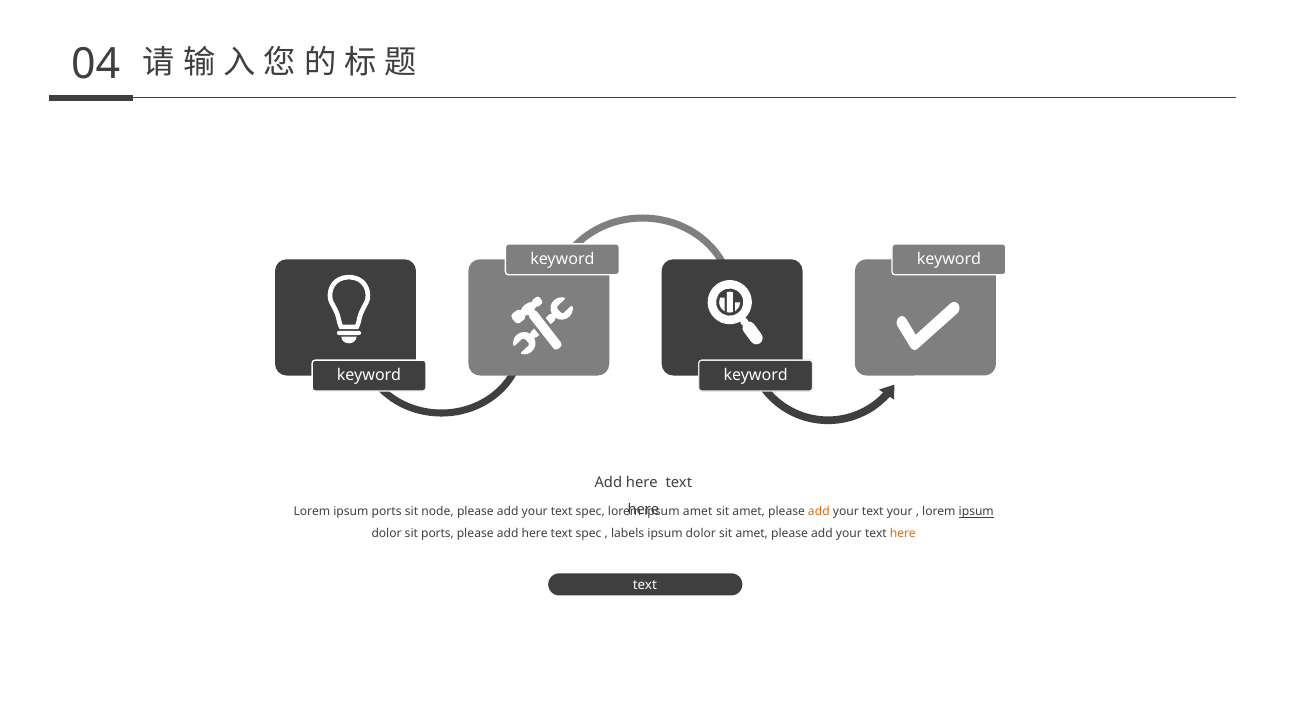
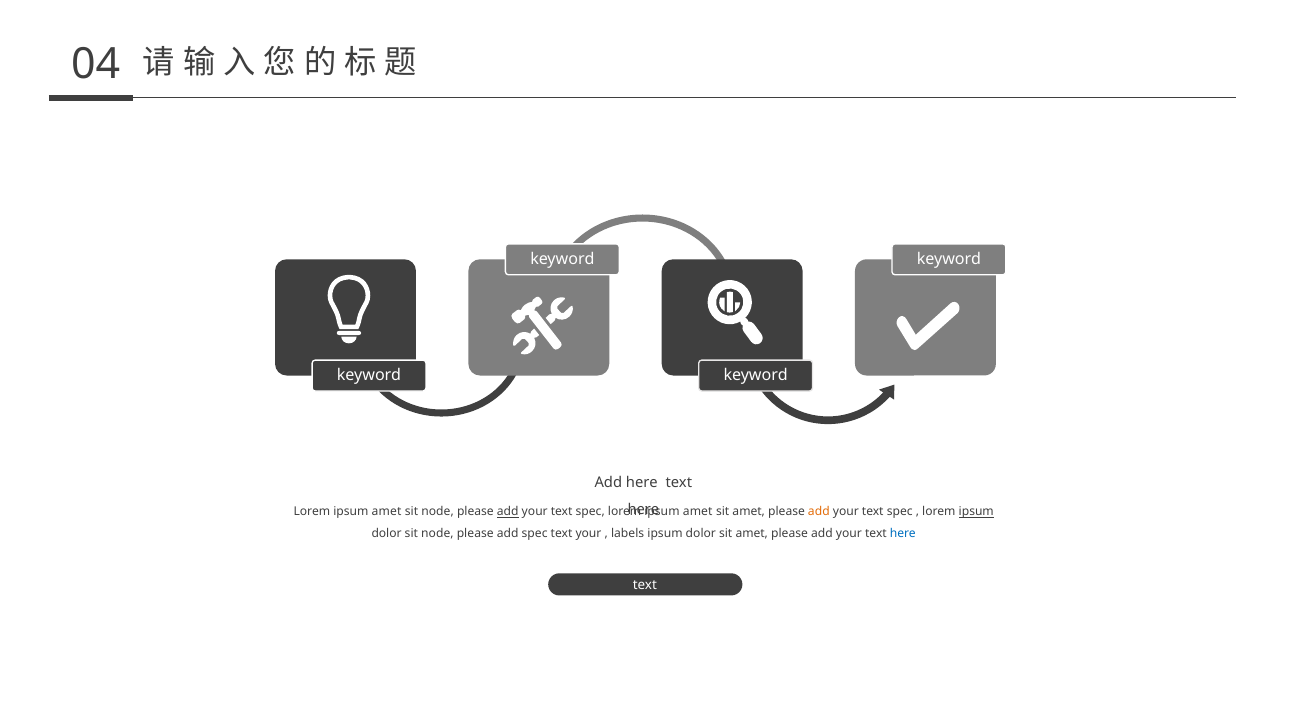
ports at (387, 512): ports -> amet
add at (508, 512) underline: none -> present
your at (900, 512): your -> spec
dolor sit ports: ports -> node
please add here: here -> spec
spec at (588, 534): spec -> your
here at (903, 534) colour: orange -> blue
